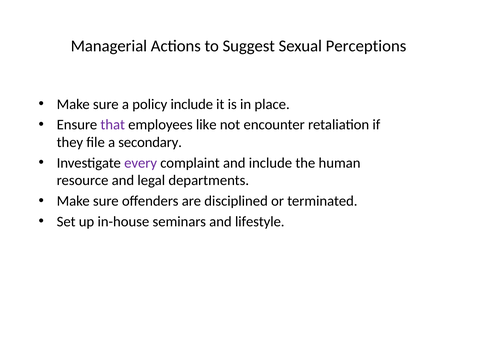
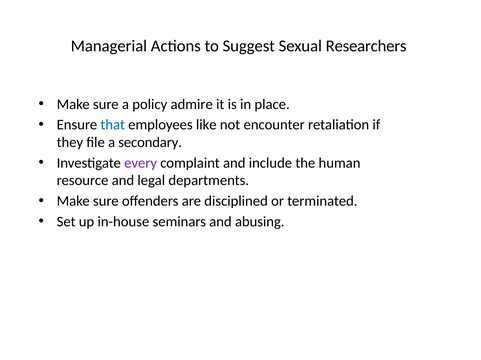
Perceptions: Perceptions -> Researchers
policy include: include -> admire
that colour: purple -> blue
lifestyle: lifestyle -> abusing
